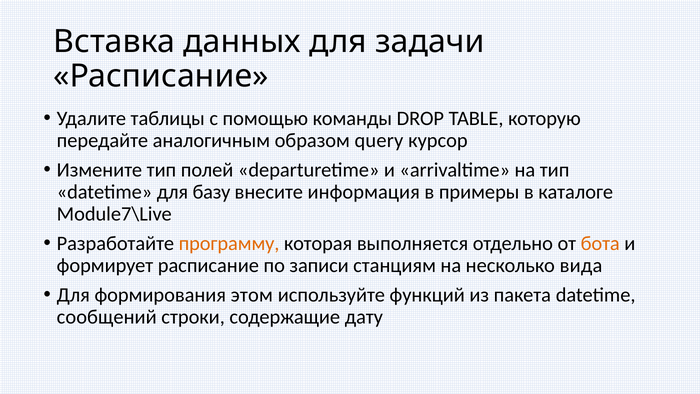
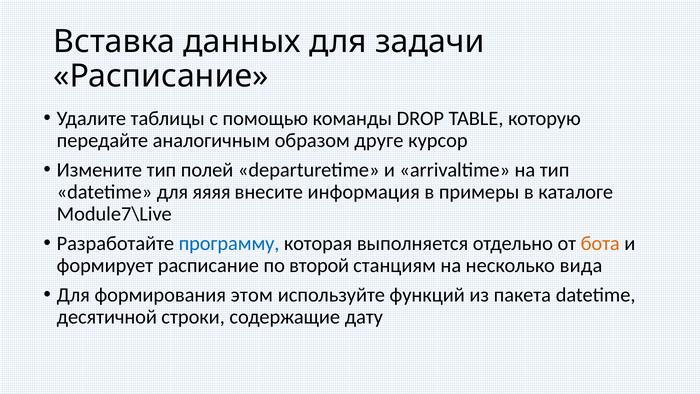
query: query -> друге
базу: базу -> яяяя
программу colour: orange -> blue
записи: записи -> второй
сообщений: сообщений -> десятичной
